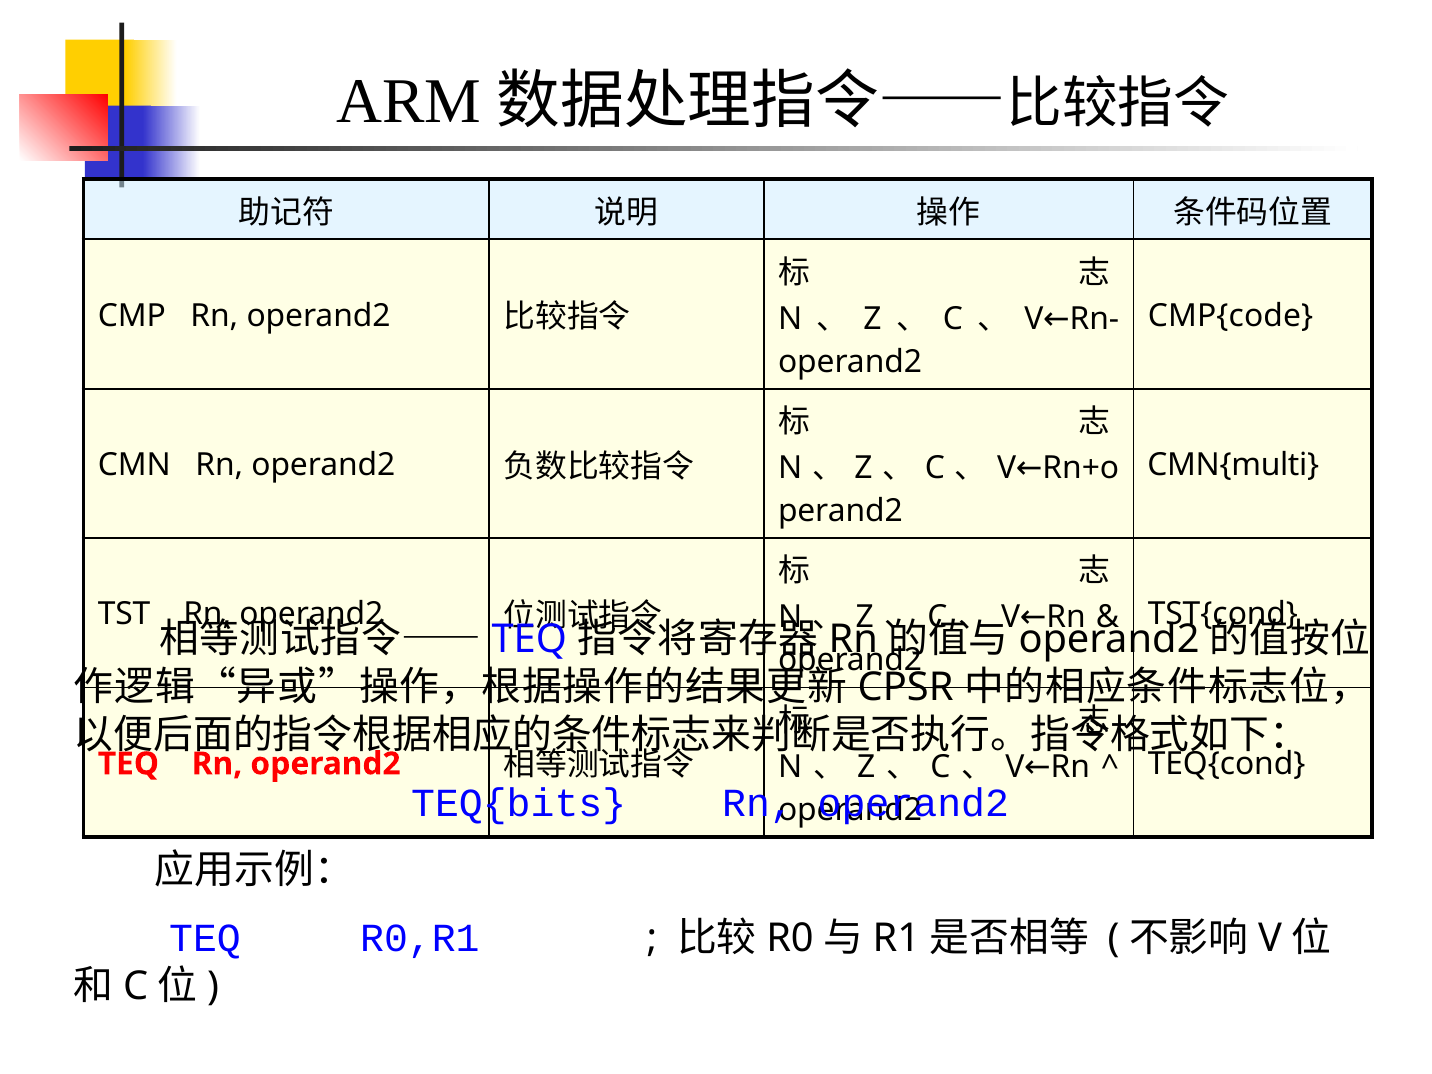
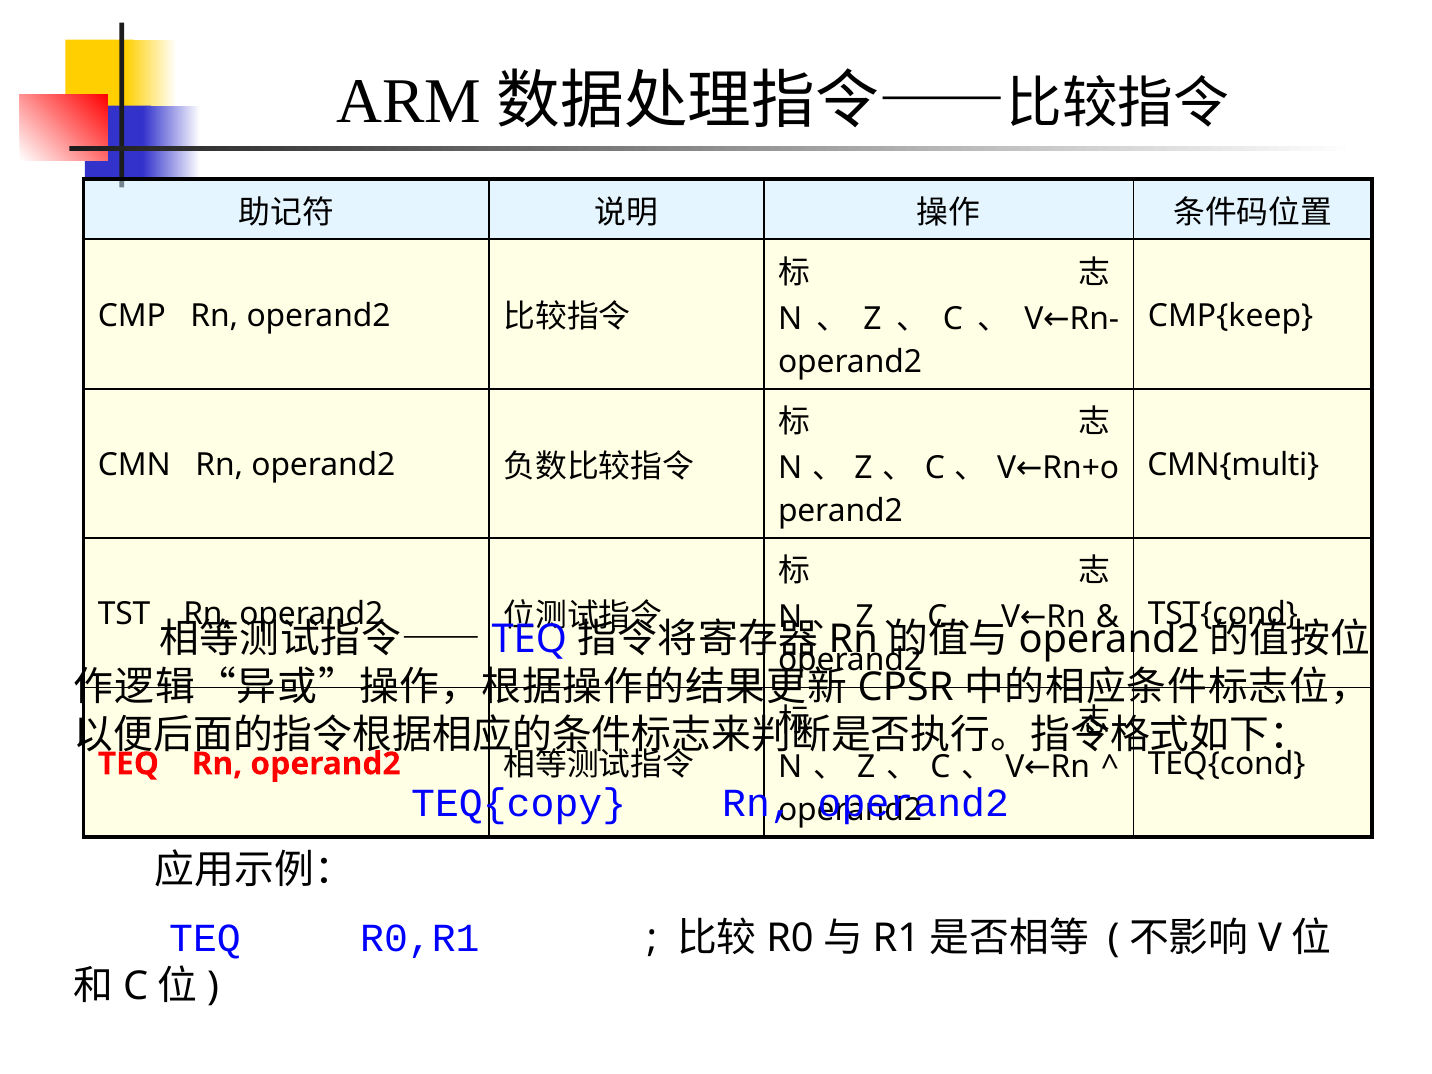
CMP{code: CMP{code -> CMP{keep
TEQ{bits: TEQ{bits -> TEQ{copy
